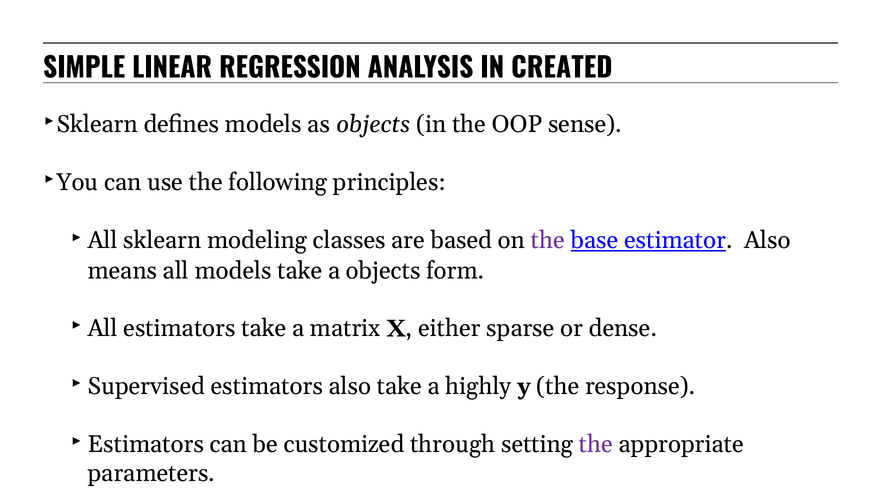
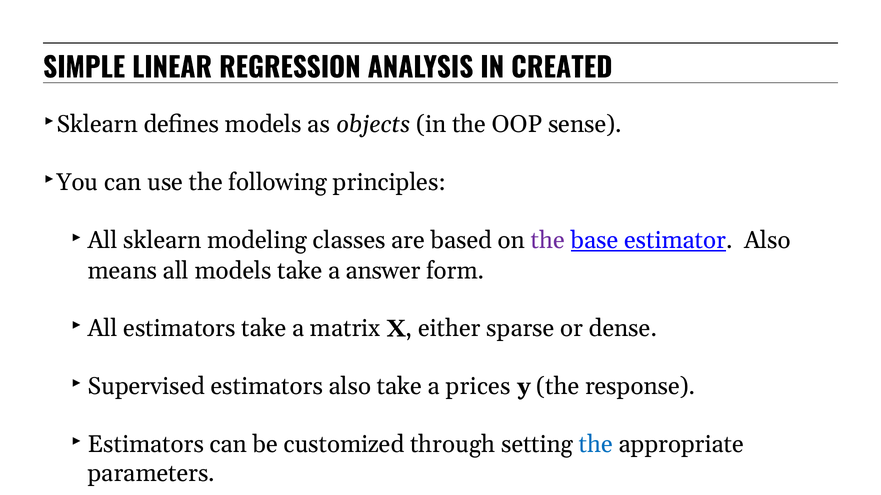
a objects: objects -> answer
highly: highly -> prices
the at (596, 444) colour: purple -> blue
